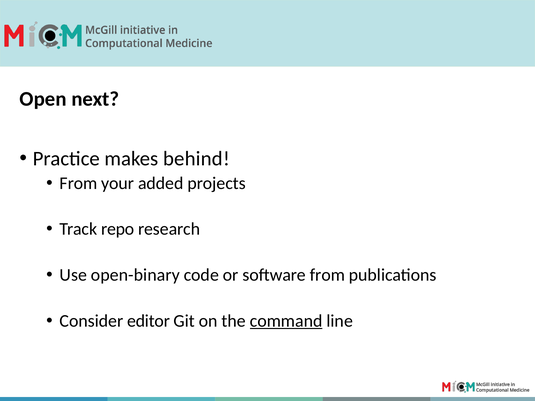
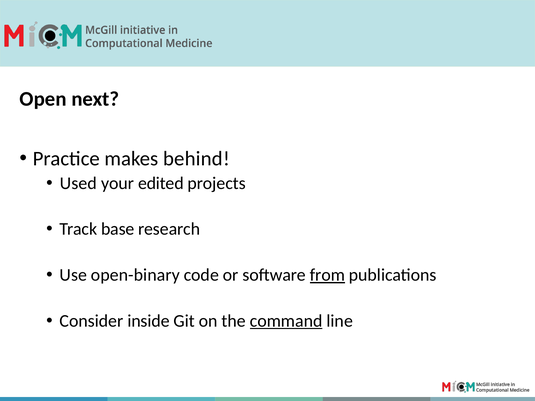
From at (79, 183): From -> Used
added: added -> edited
repo: repo -> base
from at (327, 275) underline: none -> present
editor: editor -> inside
